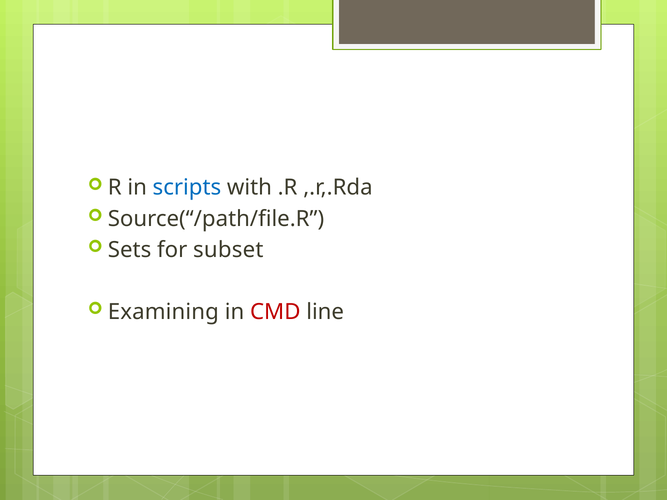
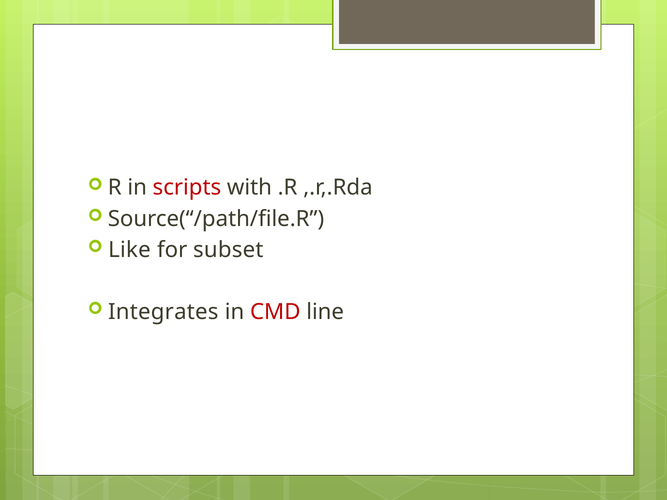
scripts colour: blue -> red
Sets: Sets -> Like
Examining: Examining -> Integrates
